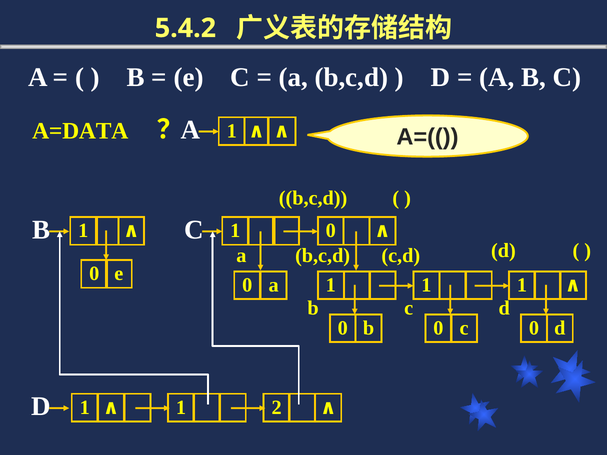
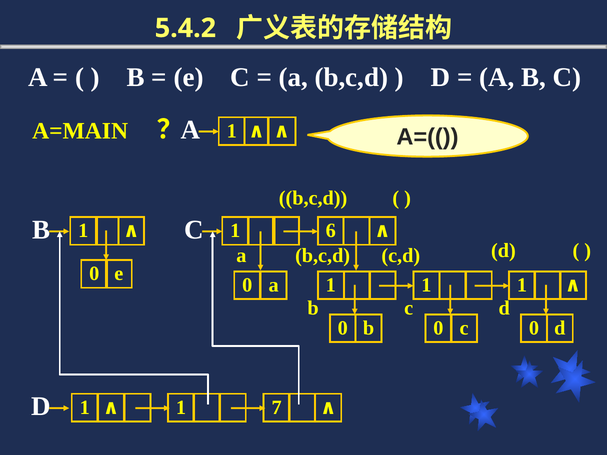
A=DATA: A=DATA -> A=MAIN
C 0: 0 -> 6
2: 2 -> 7
